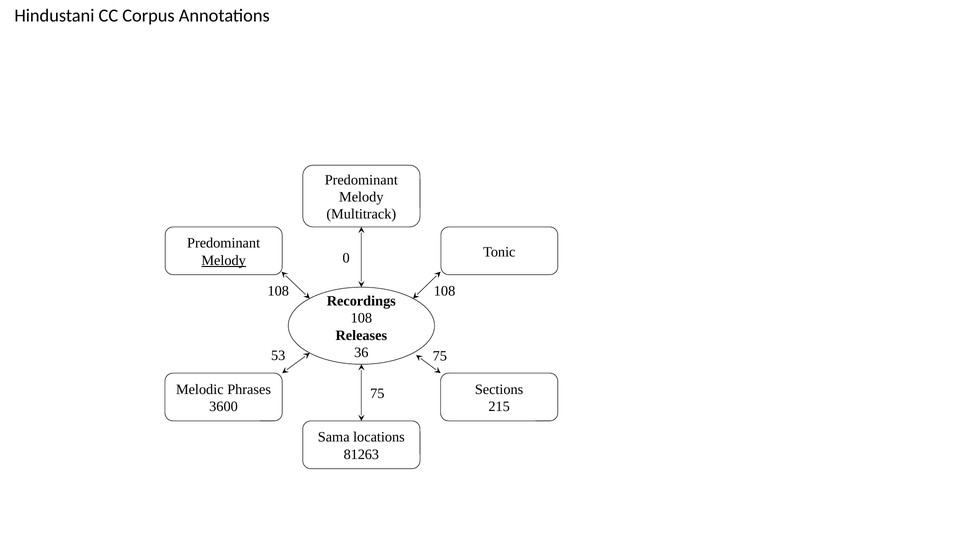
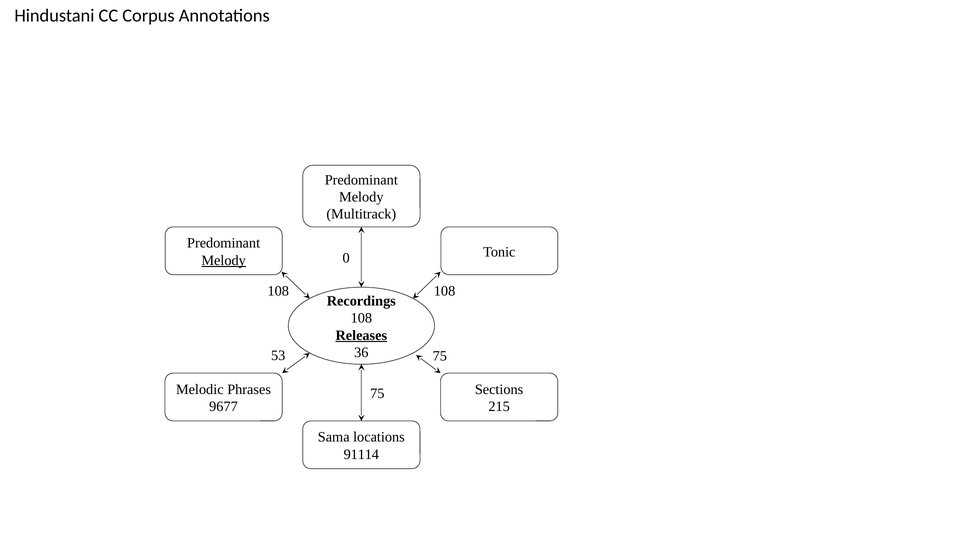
Releases underline: none -> present
3600: 3600 -> 9677
81263: 81263 -> 91114
